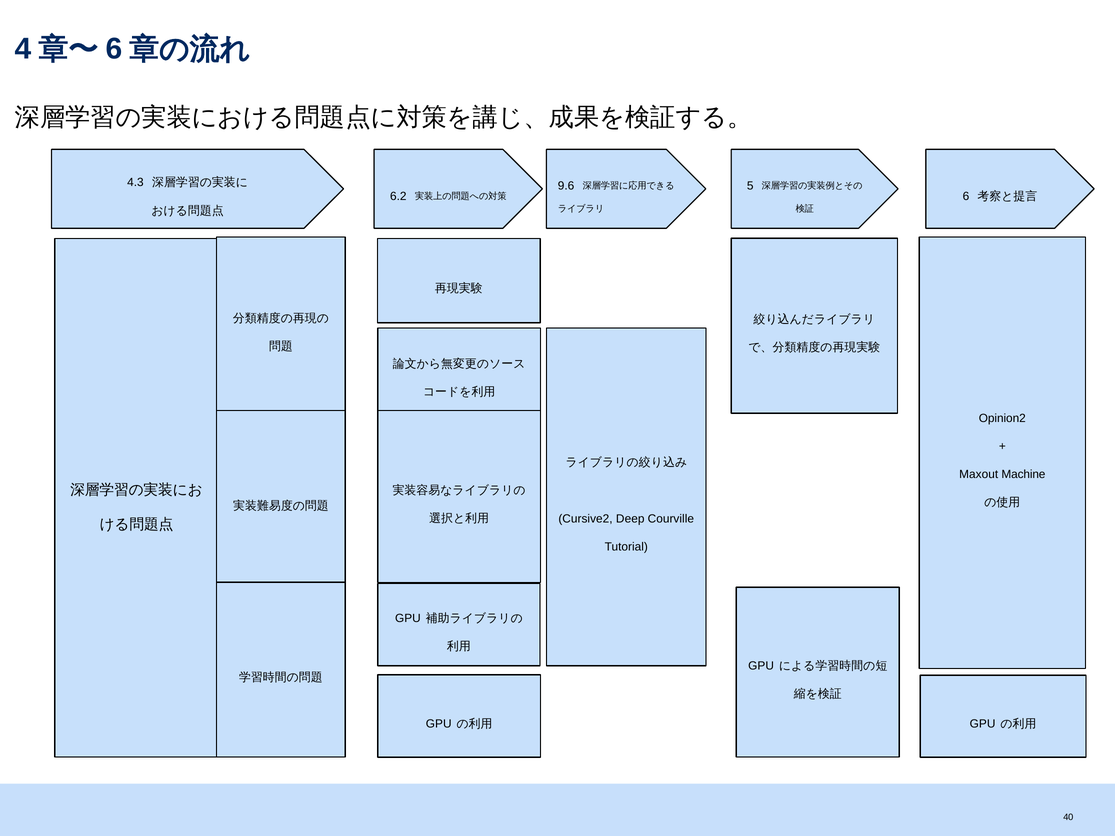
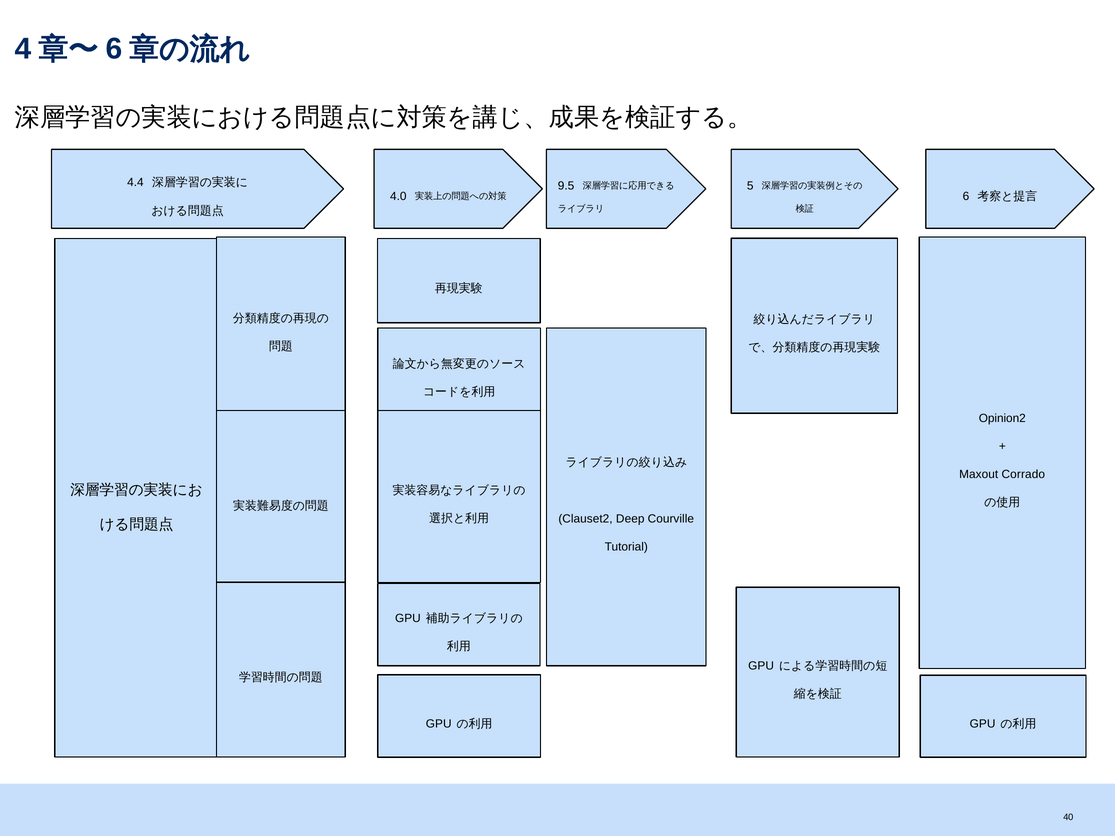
4.3: 4.3 -> 4.4
9.6: 9.6 -> 9.5
6.2: 6.2 -> 4.0
Machine: Machine -> Corrado
Cursive2: Cursive2 -> Clauset2
